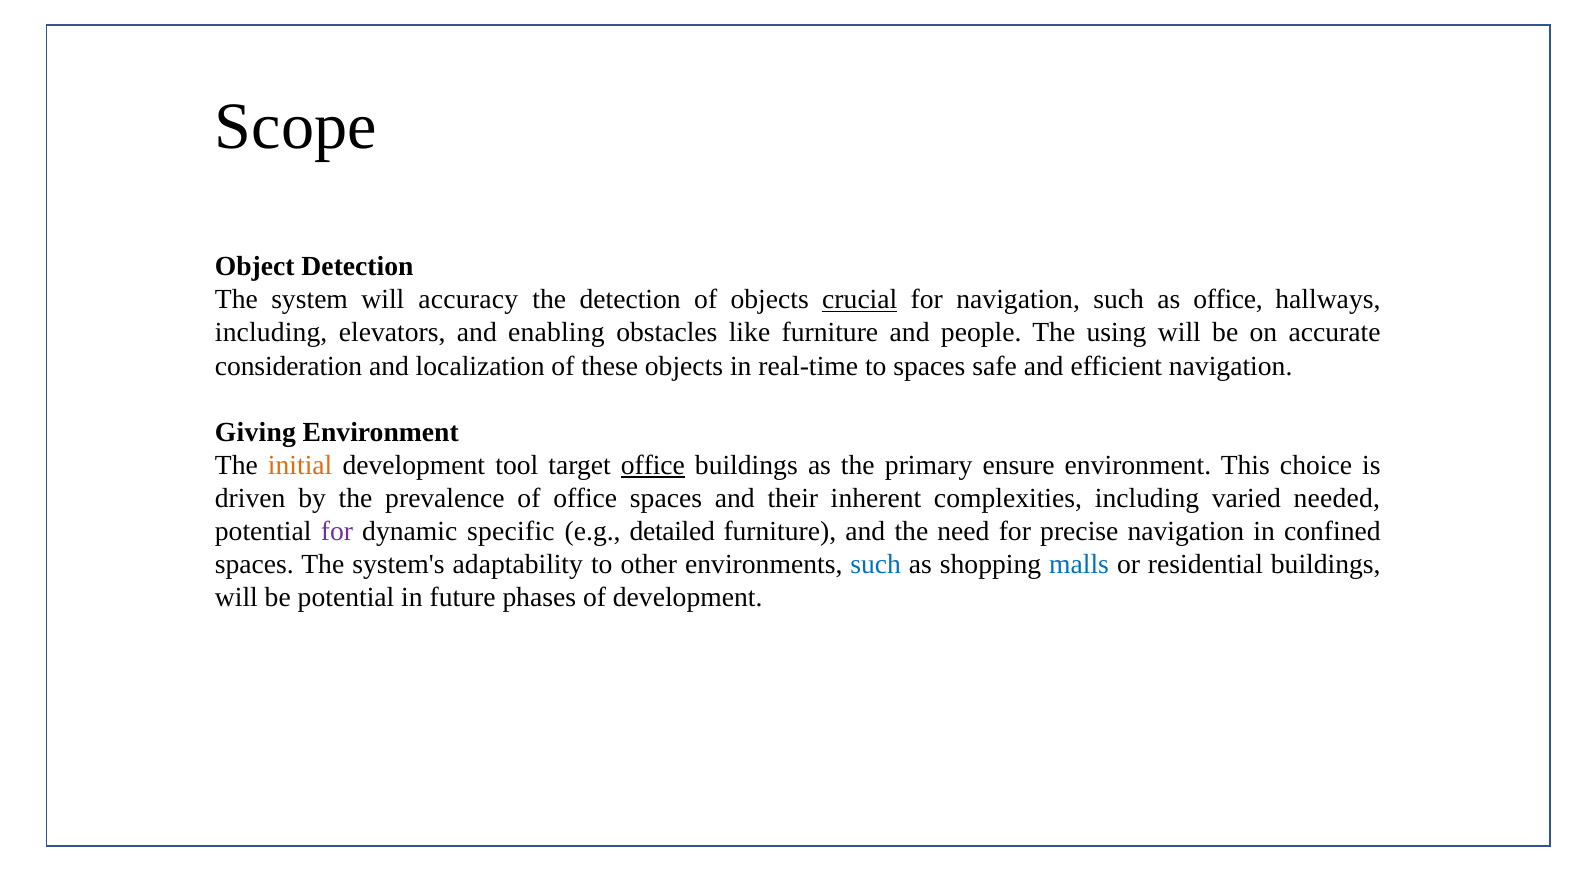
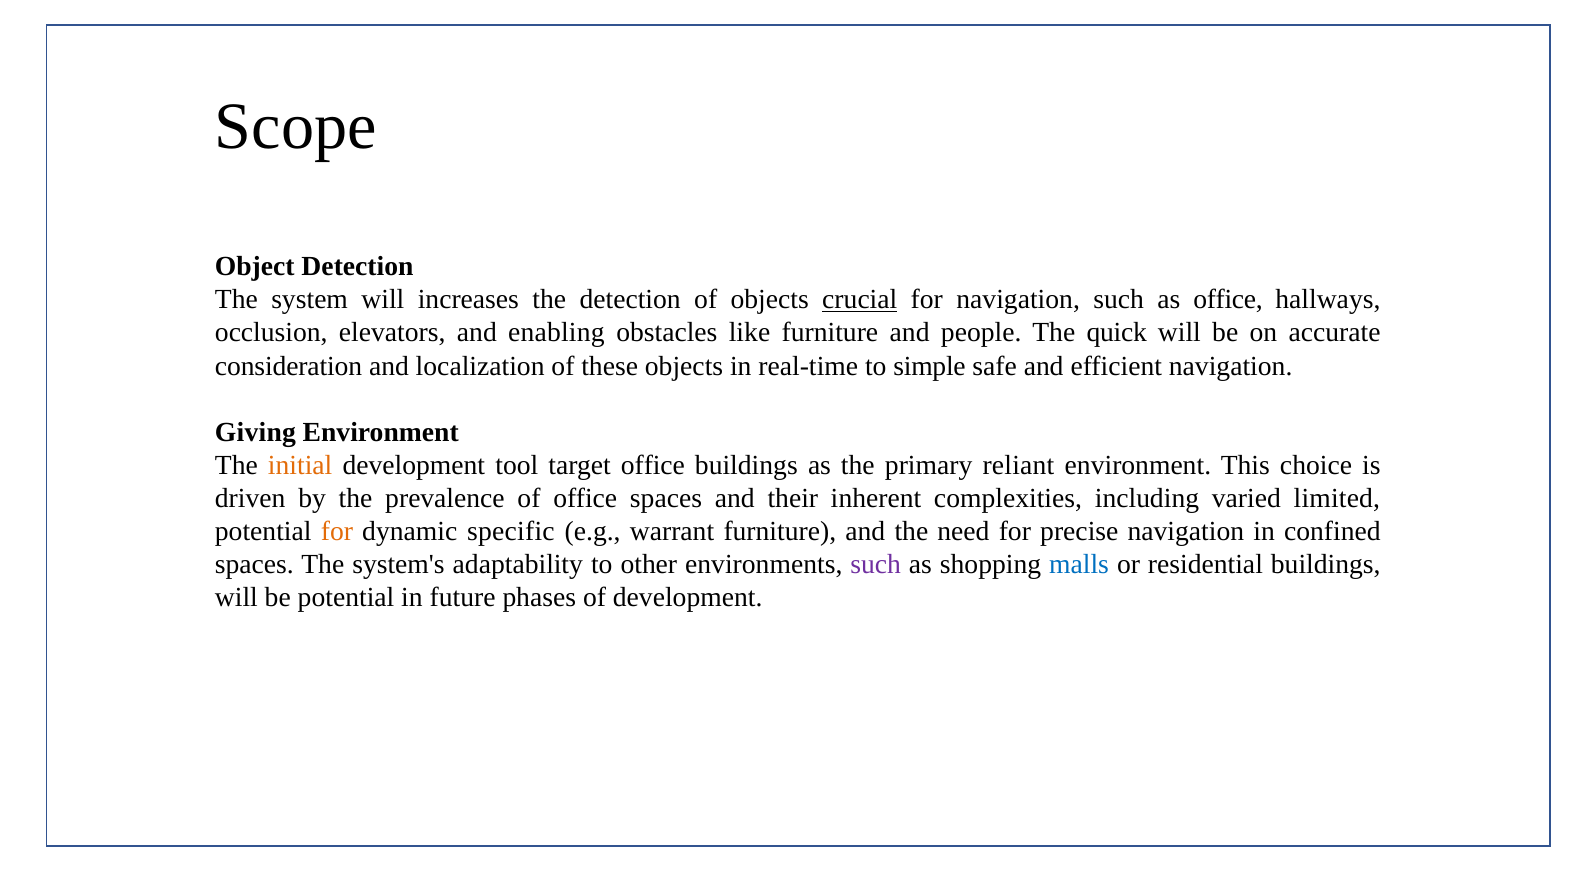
accuracy: accuracy -> increases
including at (271, 333): including -> occlusion
using: using -> quick
to spaces: spaces -> simple
office at (653, 465) underline: present -> none
ensure: ensure -> reliant
needed: needed -> limited
for at (337, 531) colour: purple -> orange
detailed: detailed -> warrant
such at (876, 565) colour: blue -> purple
